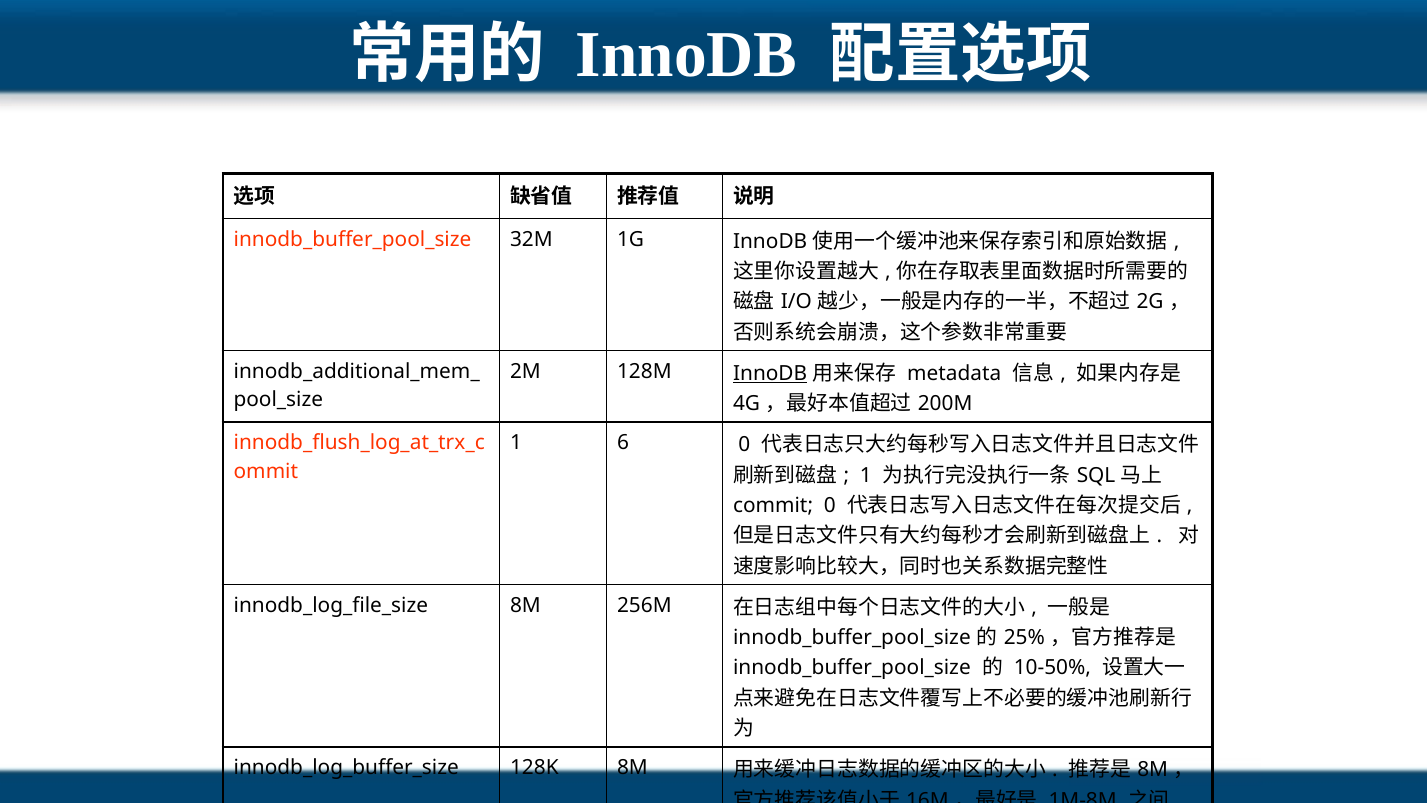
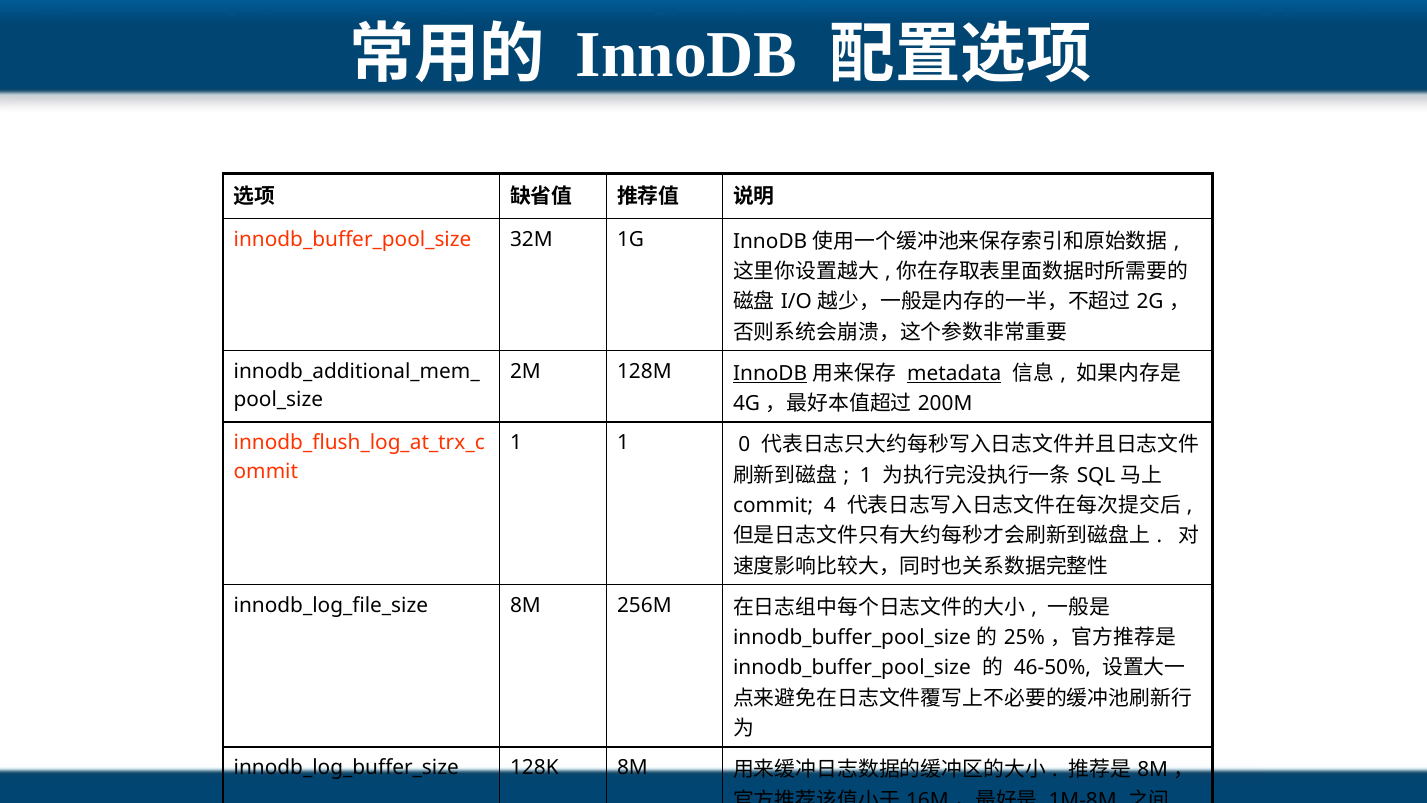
metadata underline: none -> present
1 6: 6 -> 1
0 at (830, 505): 0 -> 4
10-50%: 10-50% -> 46-50%
